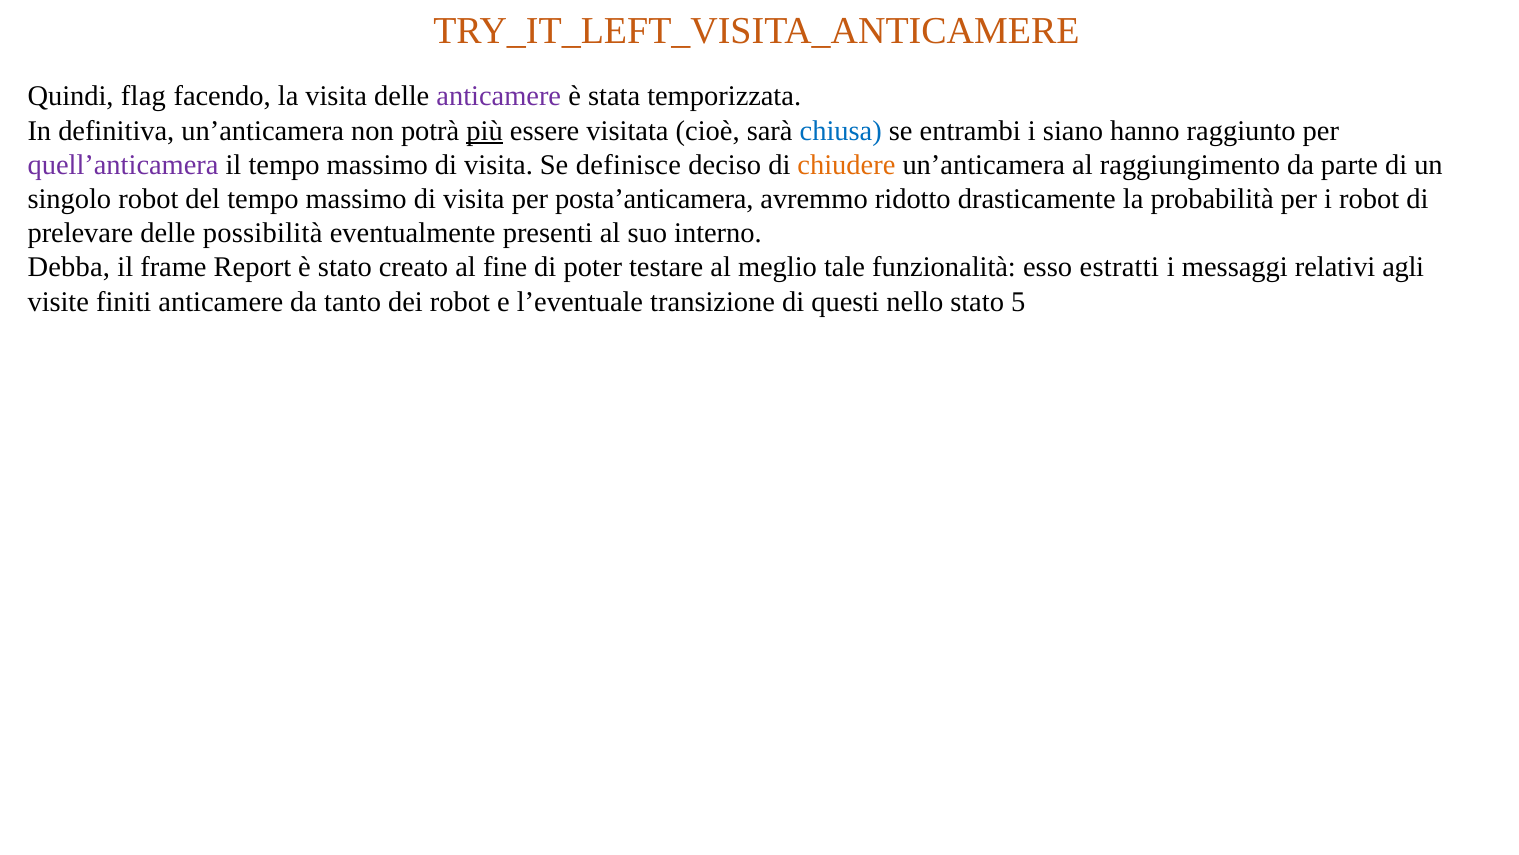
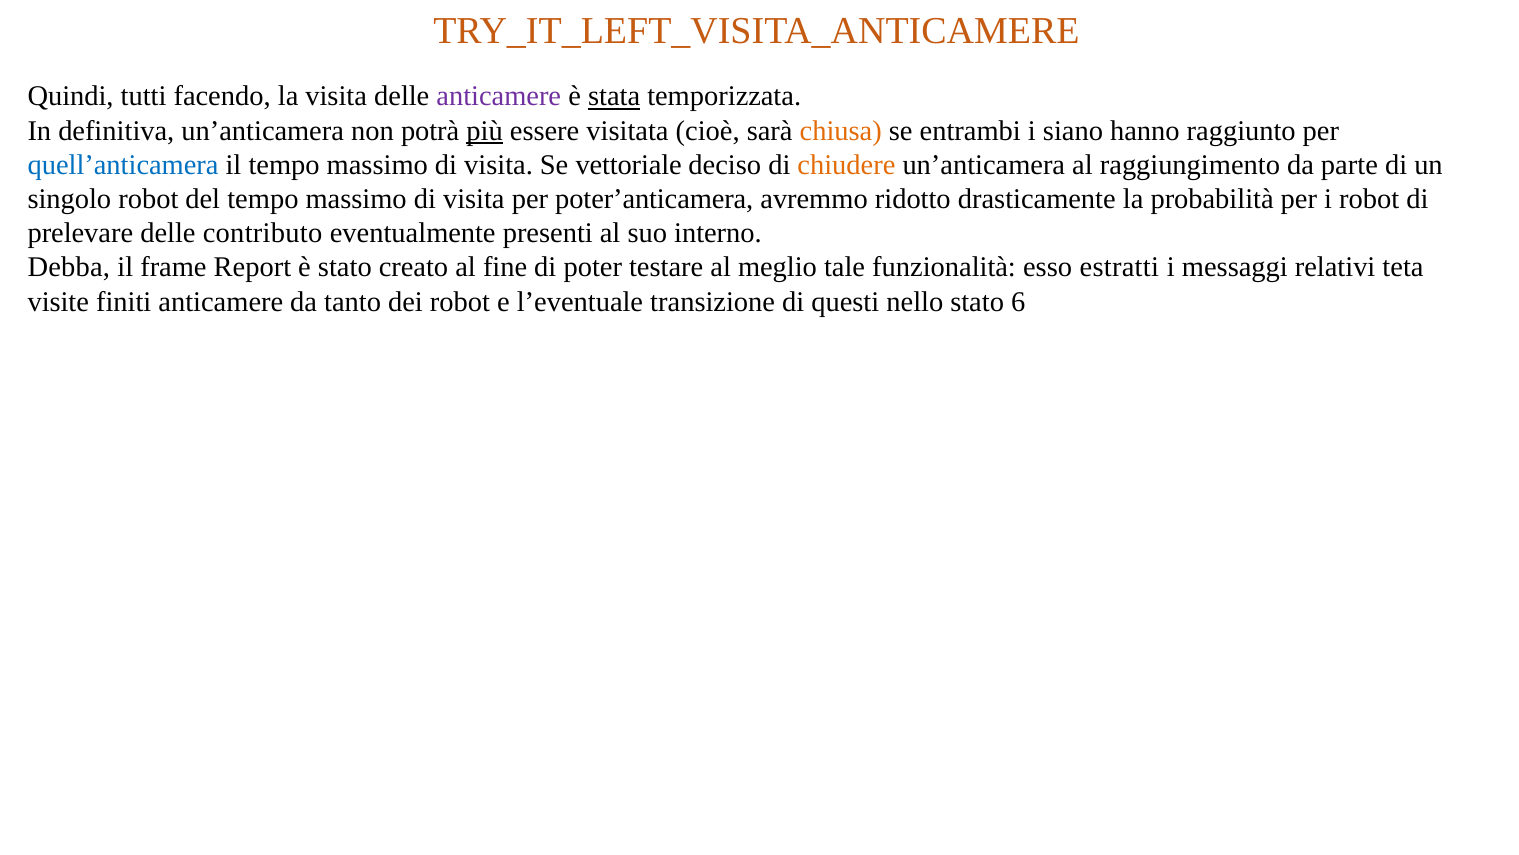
flag: flag -> tutti
stata underline: none -> present
chiusa colour: blue -> orange
quell’anticamera colour: purple -> blue
definisce: definisce -> vettoriale
posta’anticamera: posta’anticamera -> poter’anticamera
possibilità: possibilità -> contributo
agli: agli -> teta
5: 5 -> 6
